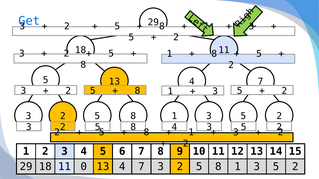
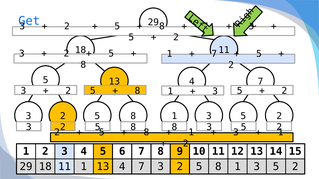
8 at (214, 54): 8 -> 7
8 4: 4 -> 8
2 at (281, 133): 2 -> 1
11 0: 0 -> 1
